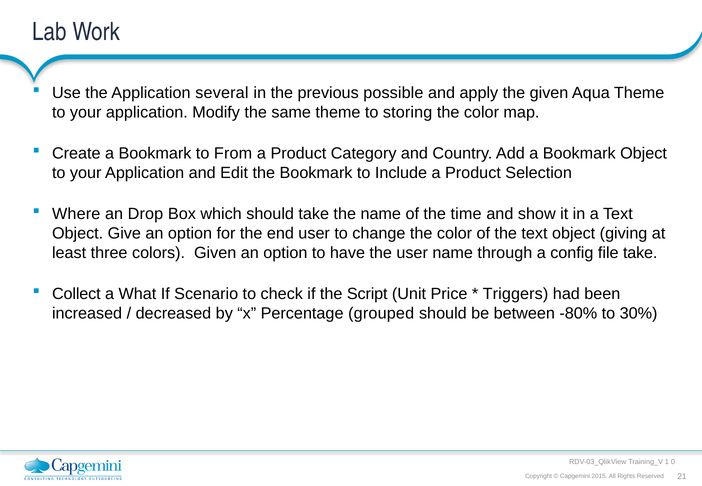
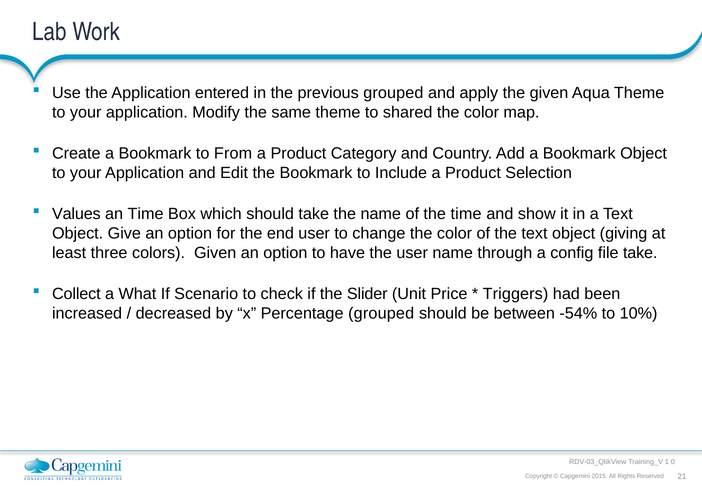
several: several -> entered
previous possible: possible -> grouped
storing: storing -> shared
Where: Where -> Values
an Drop: Drop -> Time
Script: Script -> Slider
-80%: -80% -> -54%
30%: 30% -> 10%
